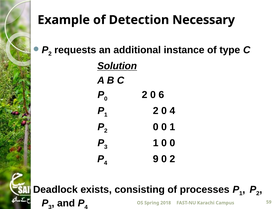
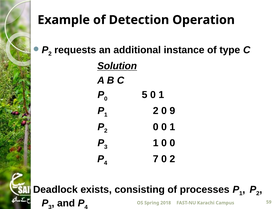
Necessary: Necessary -> Operation
2 at (145, 95): 2 -> 5
6 at (161, 95): 6 -> 1
0 4: 4 -> 9
9: 9 -> 7
